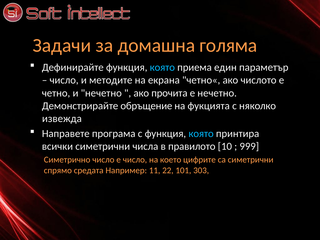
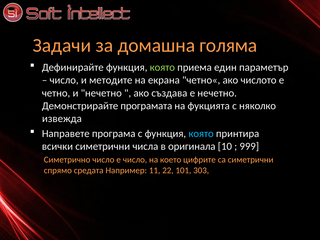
която at (162, 67) colour: light blue -> light green
прочита: прочита -> създава
обръщение: обръщение -> програмата
правилото: правилото -> оригинала
